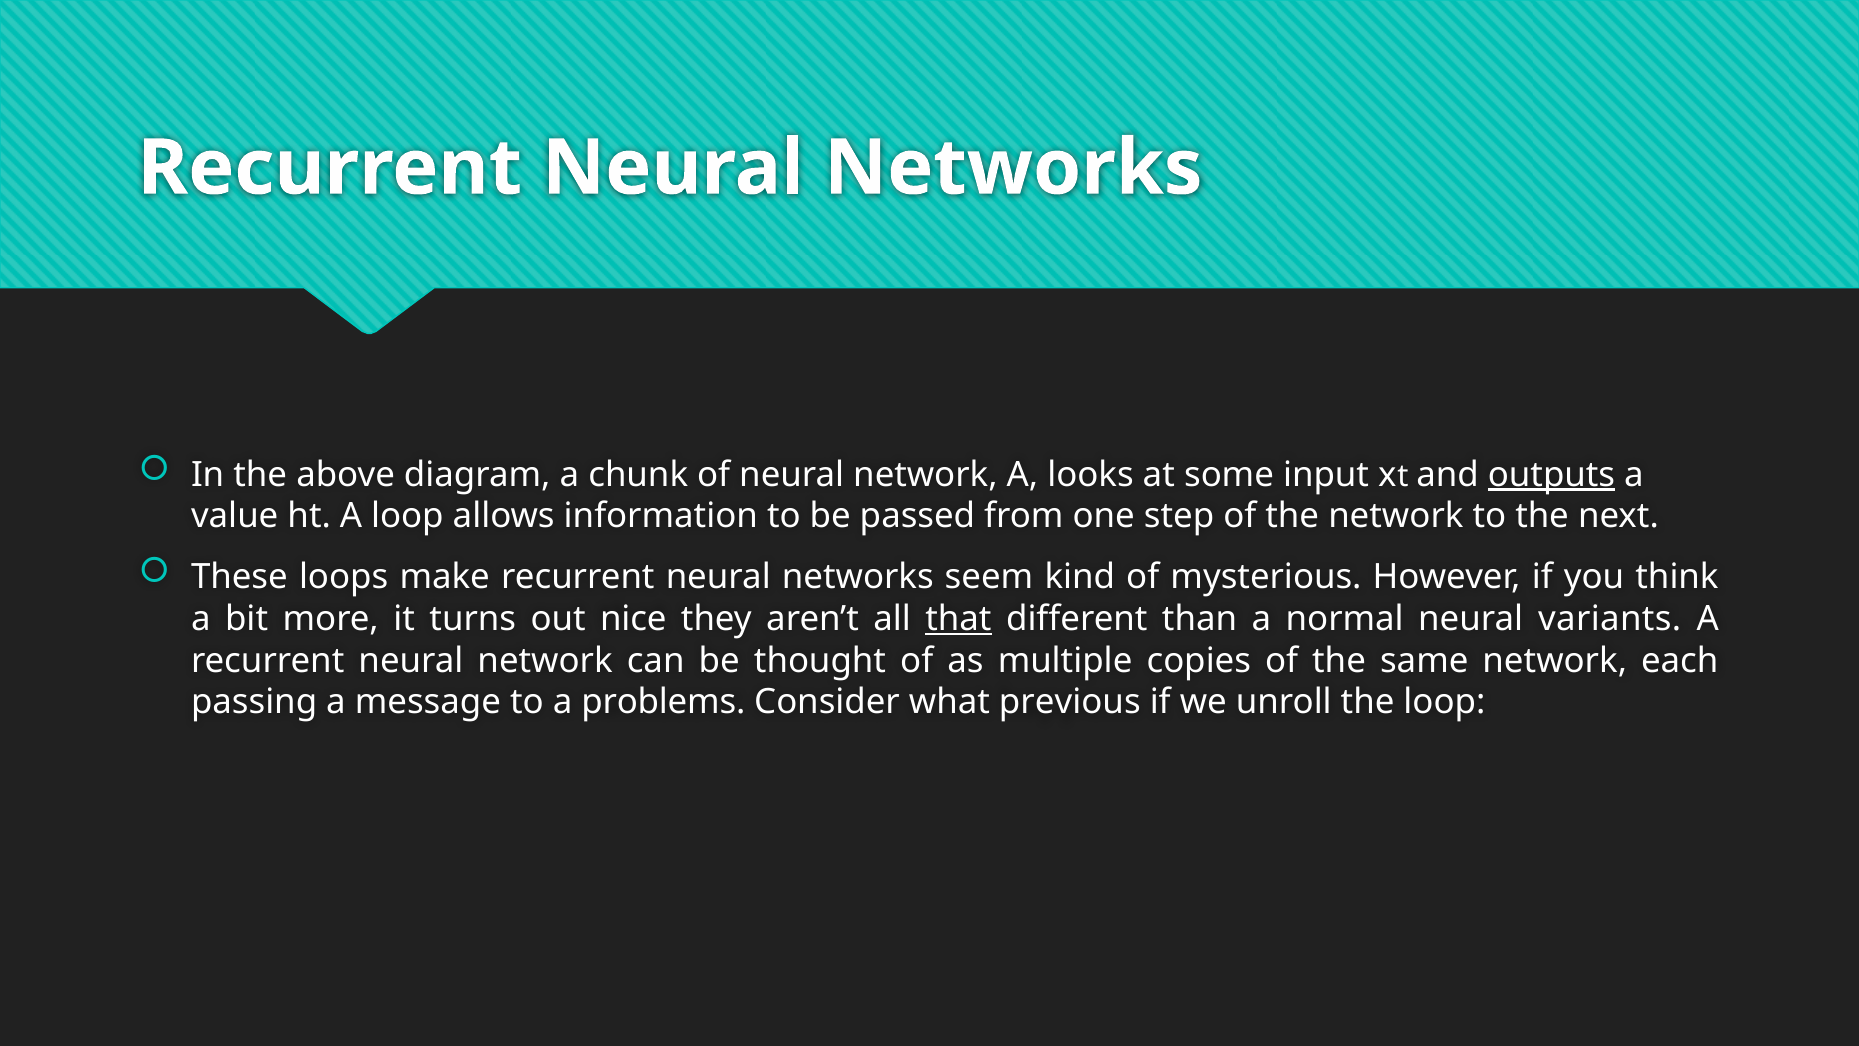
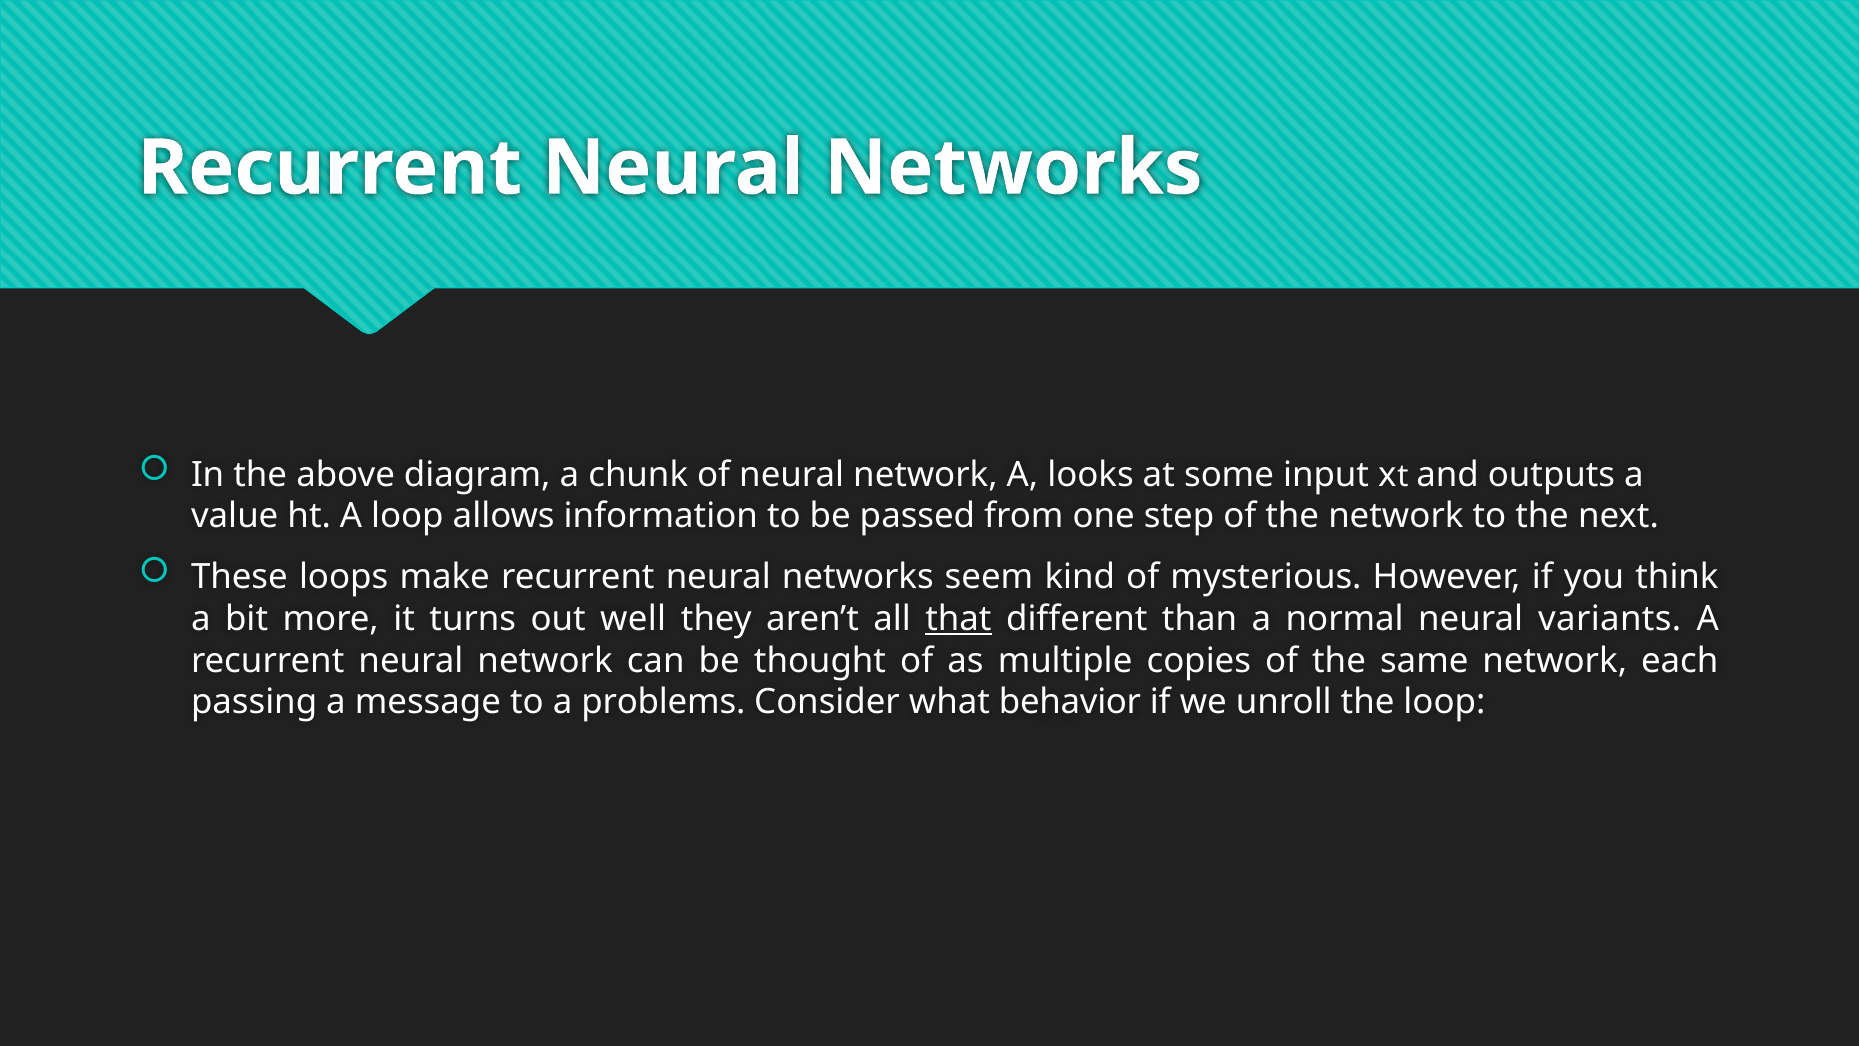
outputs underline: present -> none
nice: nice -> well
previous: previous -> behavior
